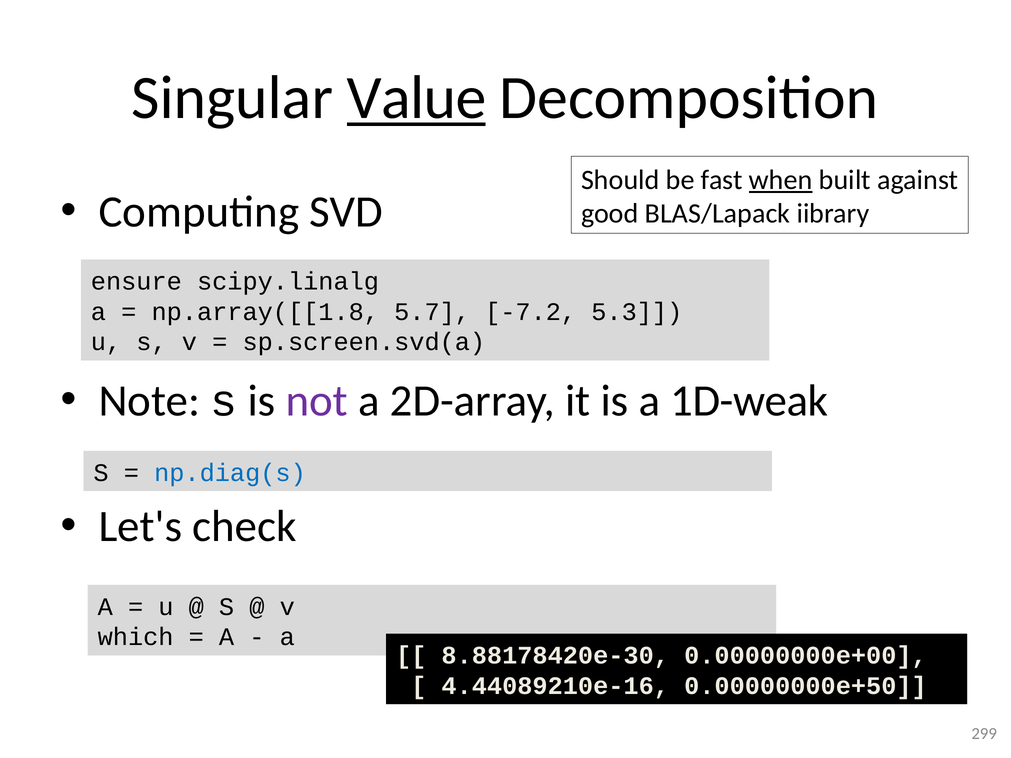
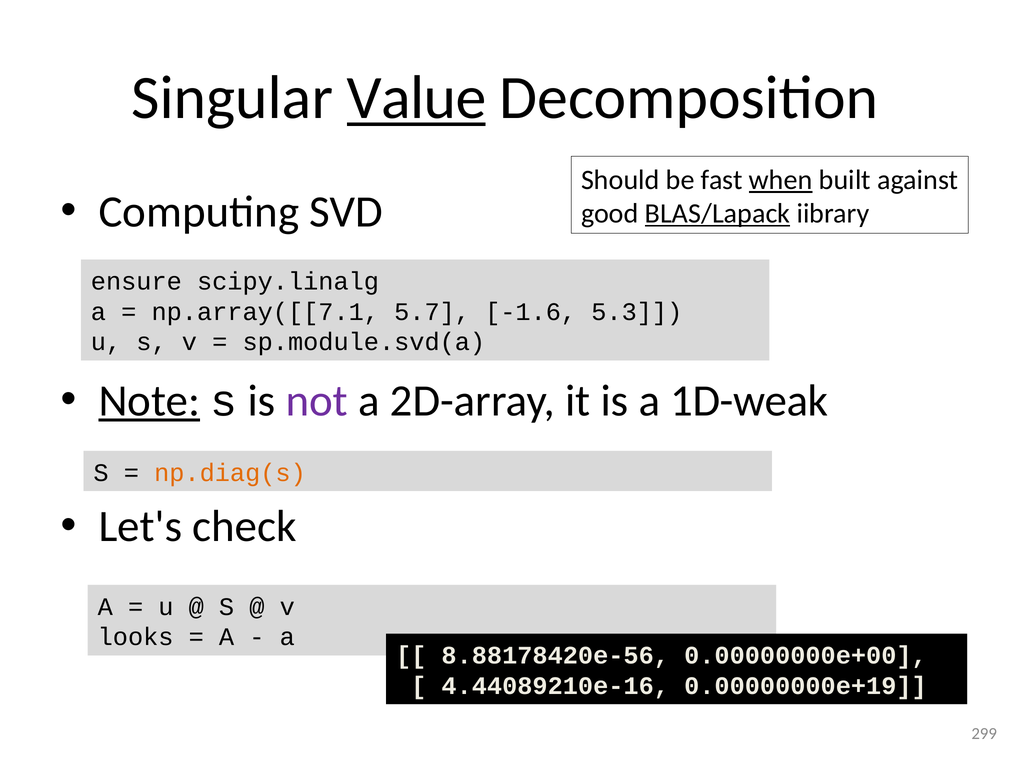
BLAS/Lapack underline: none -> present
np.array([[1.8: np.array([[1.8 -> np.array([[7.1
-7.2: -7.2 -> -1.6
sp.screen.svd(a: sp.screen.svd(a -> sp.module.svd(a
Note underline: none -> present
np.diag(s colour: blue -> orange
which: which -> looks
8.88178420e-30: 8.88178420e-30 -> 8.88178420e-56
0.00000000e+50: 0.00000000e+50 -> 0.00000000e+19
